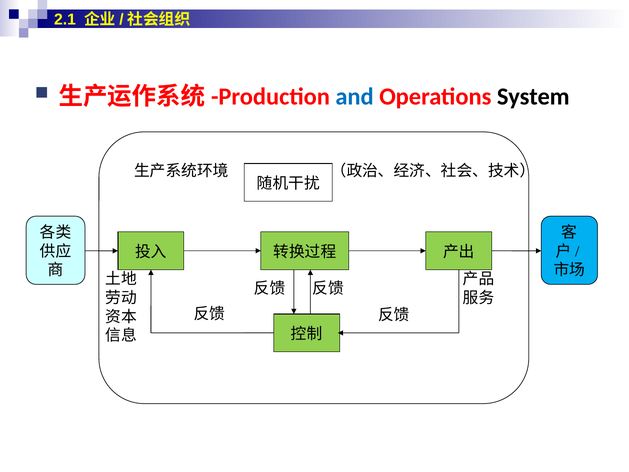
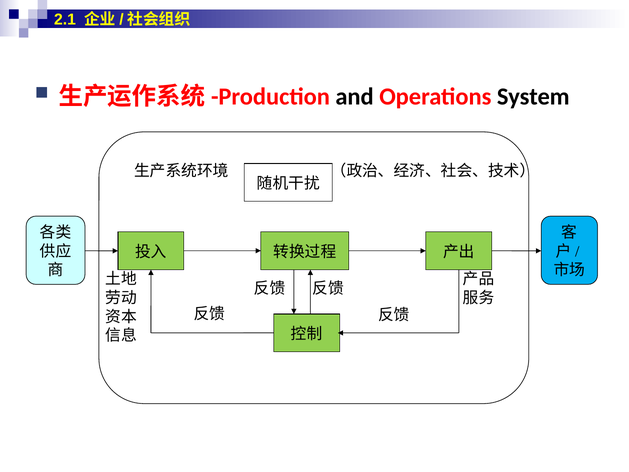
and colour: blue -> black
